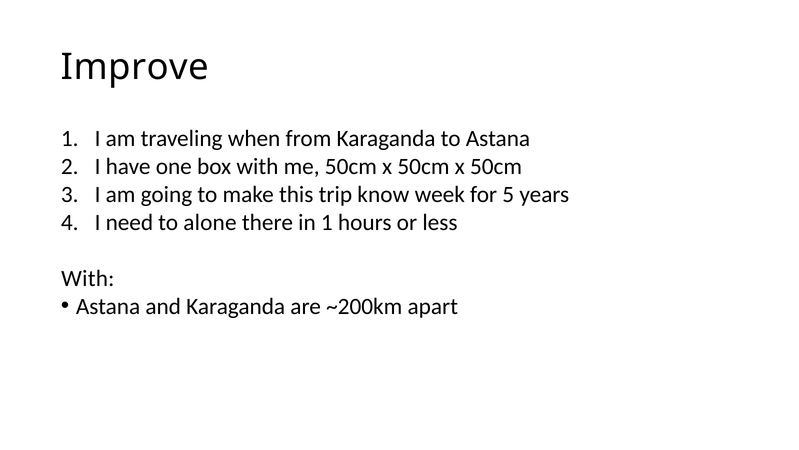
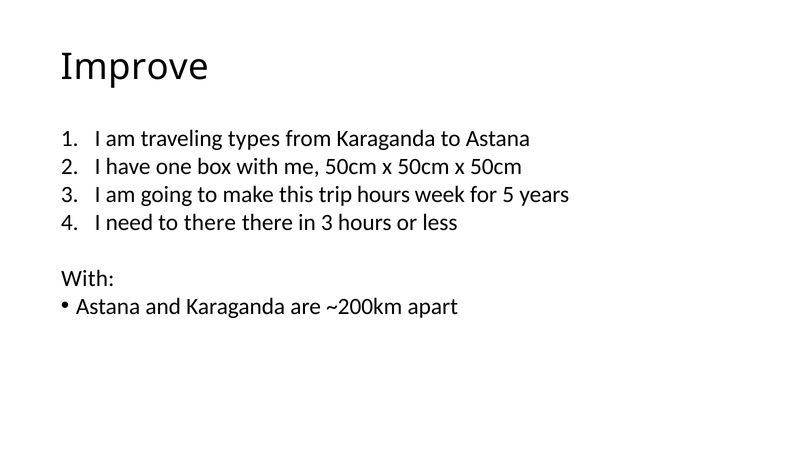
when: when -> types
trip know: know -> hours
to alone: alone -> there
in 1: 1 -> 3
